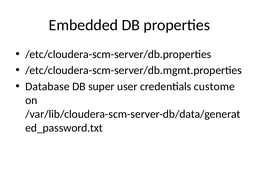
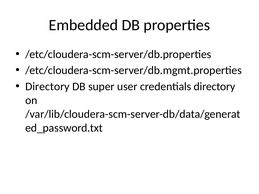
Database at (47, 87): Database -> Directory
credentials custome: custome -> directory
